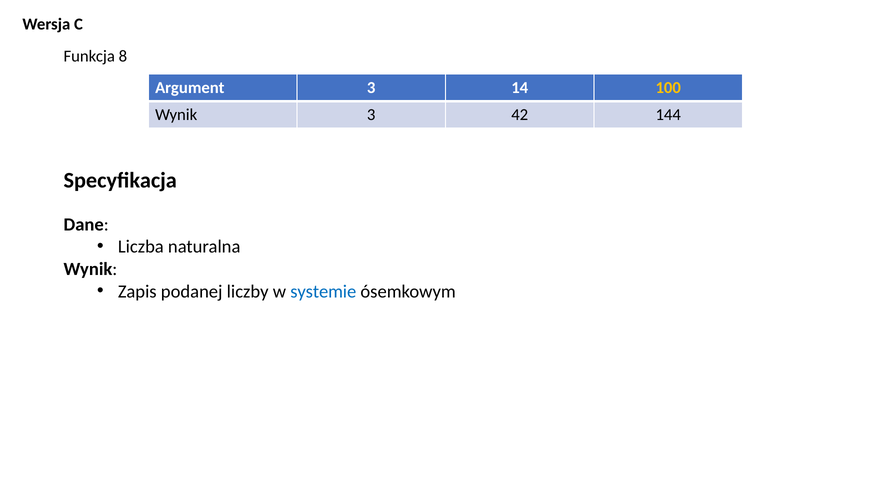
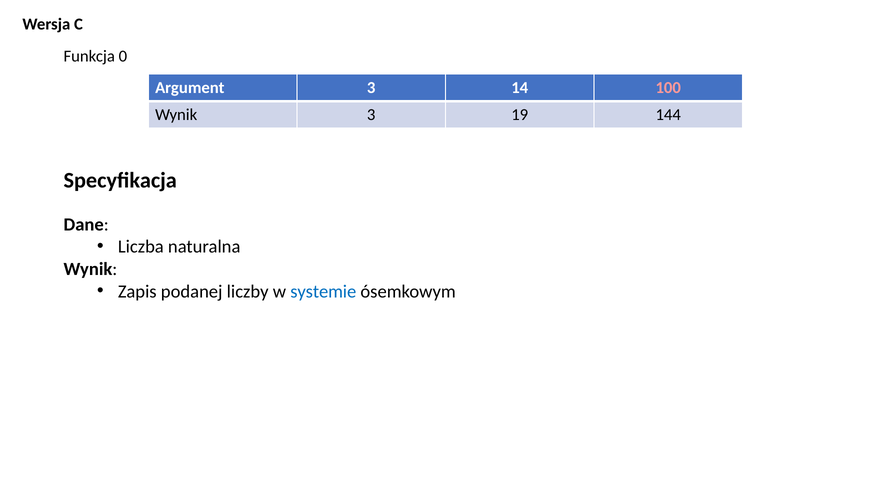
8: 8 -> 0
100 colour: yellow -> pink
42: 42 -> 19
